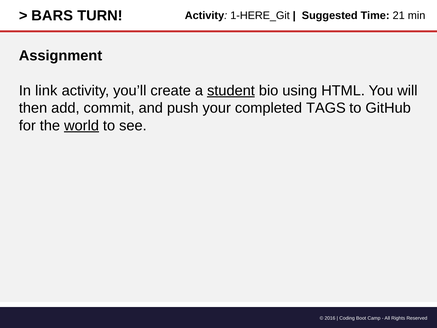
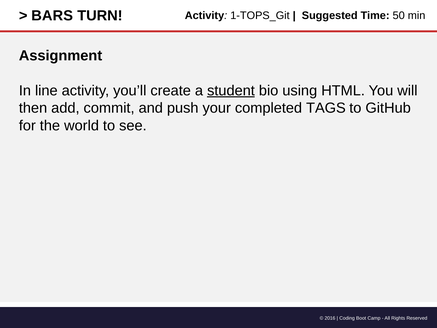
1-HERE_Git: 1-HERE_Git -> 1-TOPS_Git
21: 21 -> 50
link: link -> line
world underline: present -> none
